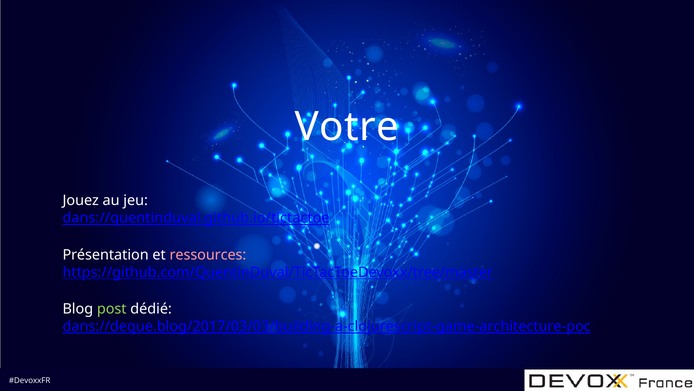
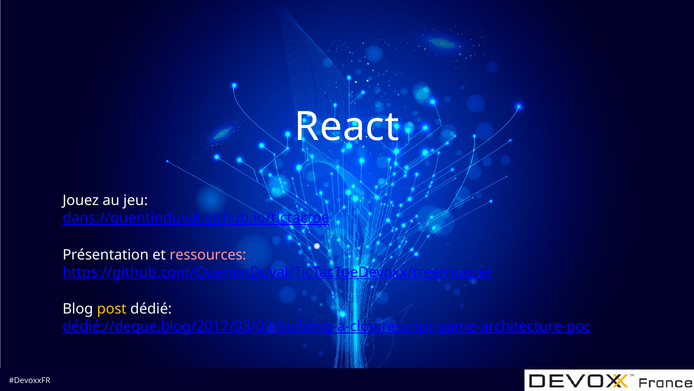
Votre: Votre -> React
post colour: light green -> yellow
dans://deque.blog/2017/03/03/building-a-clojurescript-game-architecture-poc: dans://deque.blog/2017/03/03/building-a-clojurescript-game-architecture-poc -> dédié://deque.blog/2017/03/03/building-a-clojurescript-game-architecture-poc
